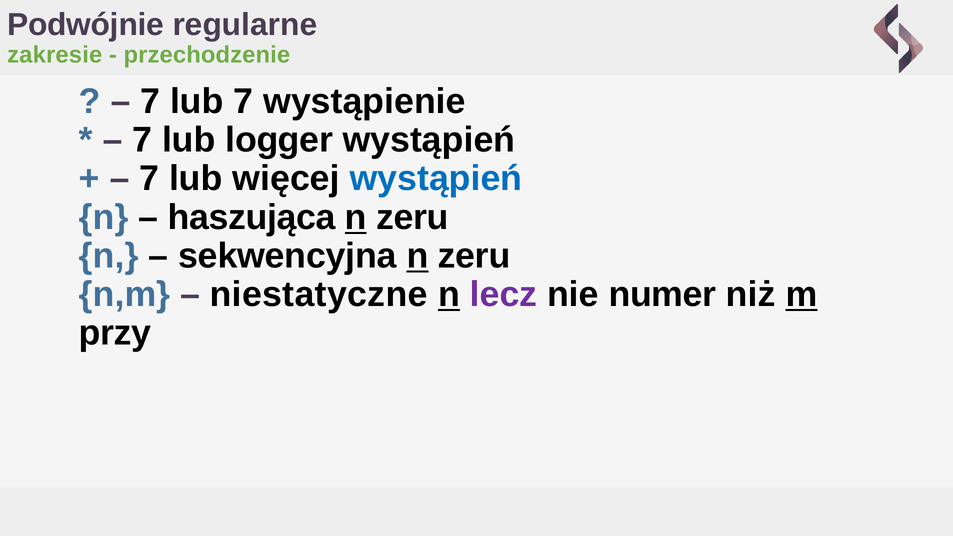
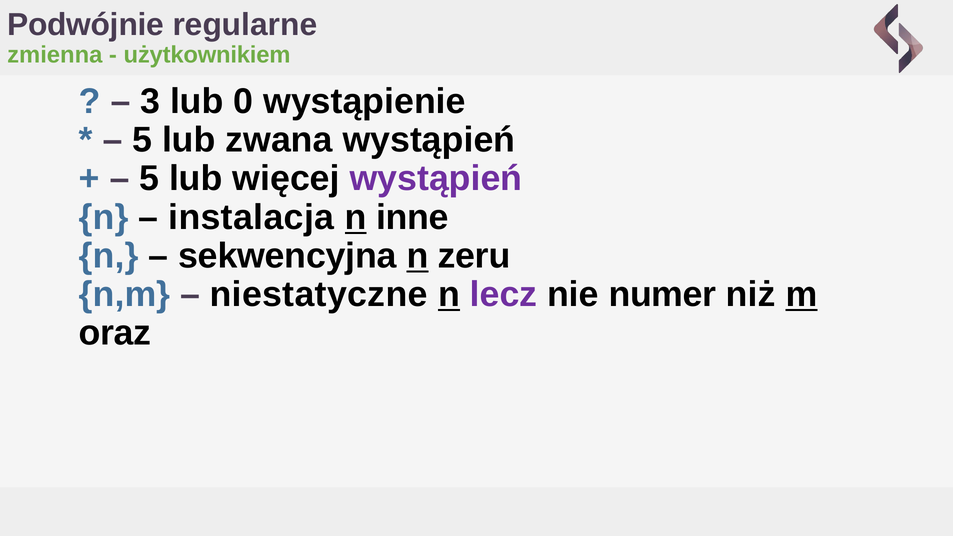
zakresie: zakresie -> zmienna
przechodzenie: przechodzenie -> użytkownikiem
7 at (150, 101): 7 -> 3
lub 7: 7 -> 0
7 at (142, 140): 7 -> 5
logger: logger -> zwana
7 at (149, 179): 7 -> 5
wystąpień at (436, 179) colour: blue -> purple
haszująca: haszująca -> instalacja
zeru at (413, 217): zeru -> inne
przy: przy -> oraz
